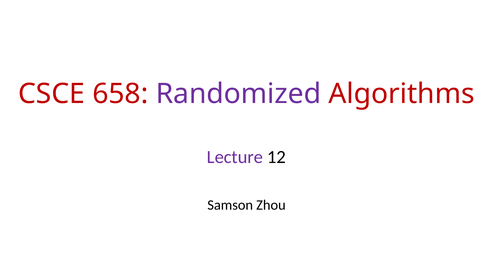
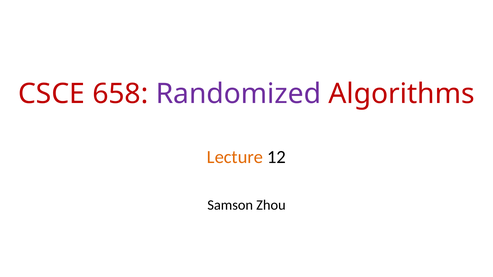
Lecture colour: purple -> orange
